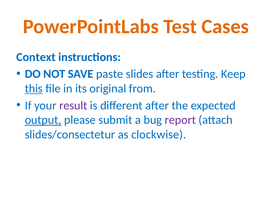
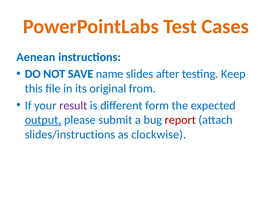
Context: Context -> Aenean
paste: paste -> name
this underline: present -> none
different after: after -> form
report colour: purple -> red
slides/consectetur: slides/consectetur -> slides/instructions
